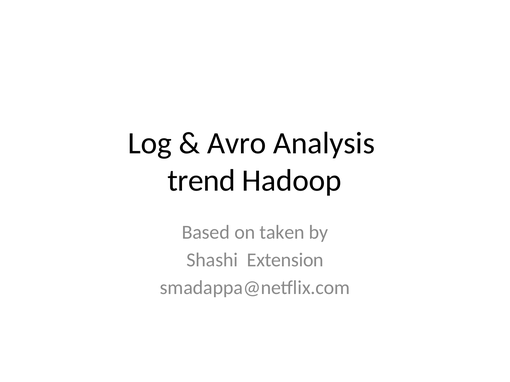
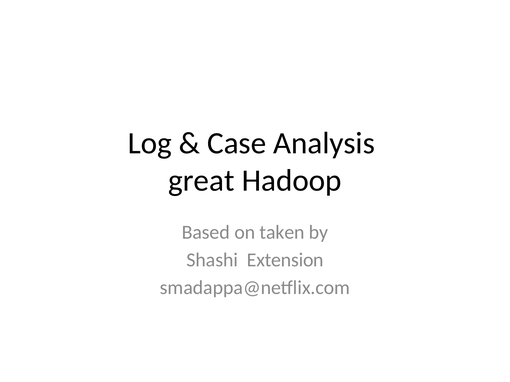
Avro: Avro -> Case
trend: trend -> great
